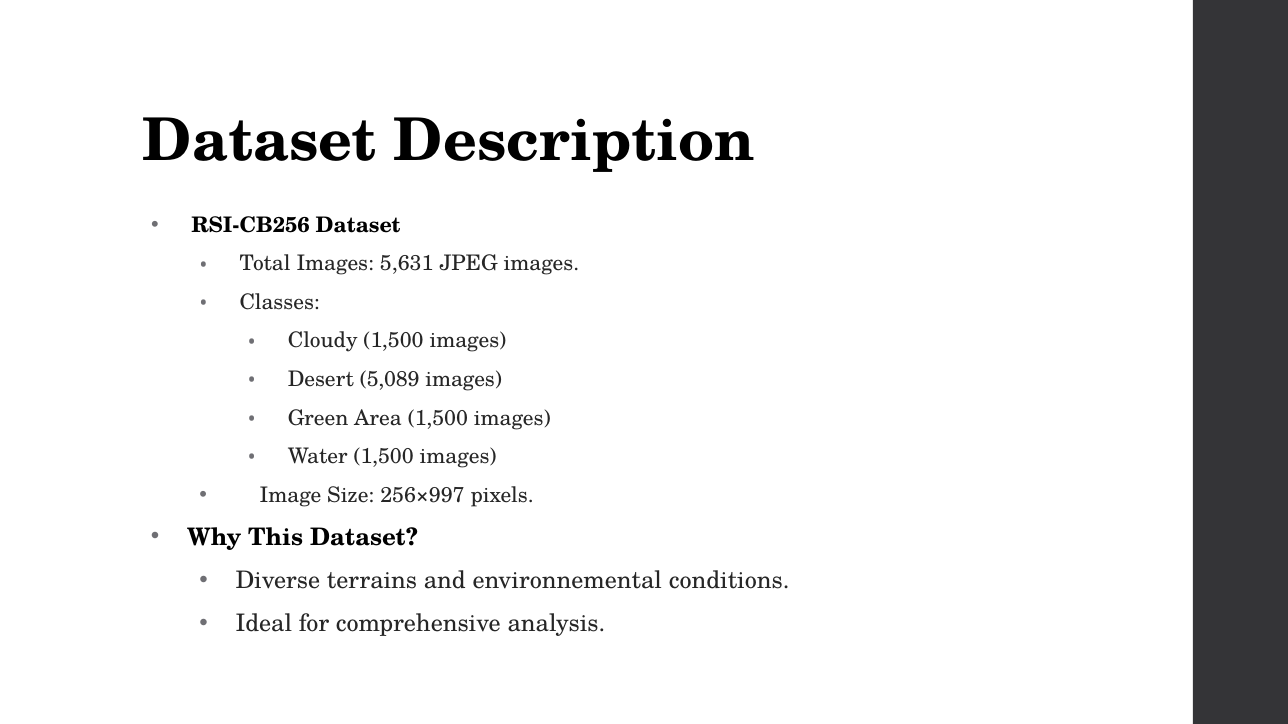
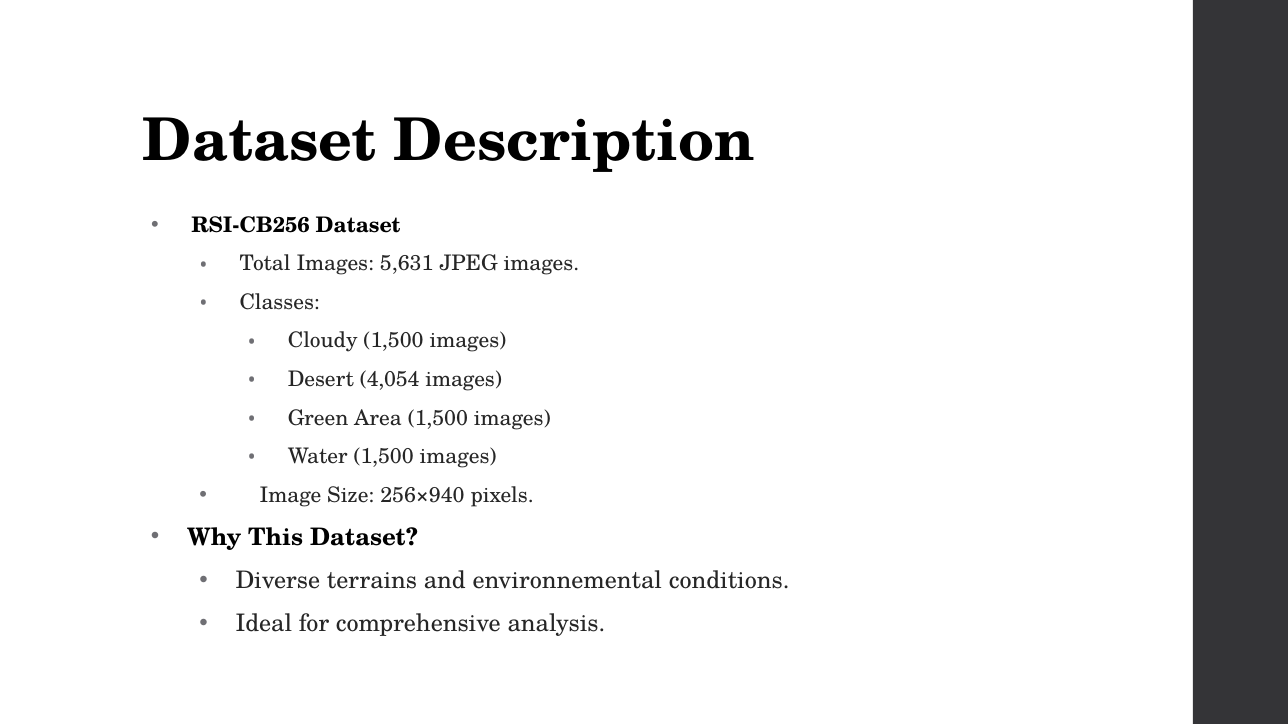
5,089: 5,089 -> 4,054
256×997: 256×997 -> 256×940
